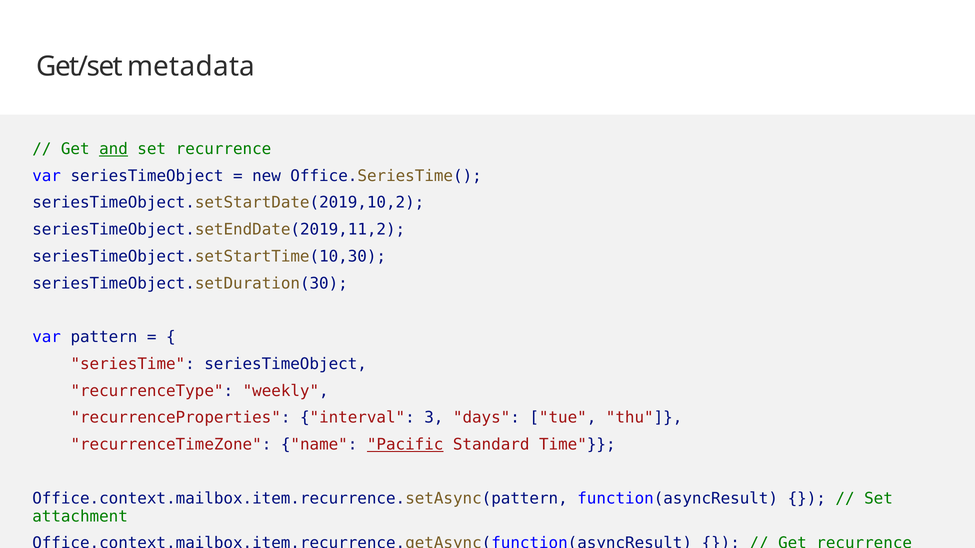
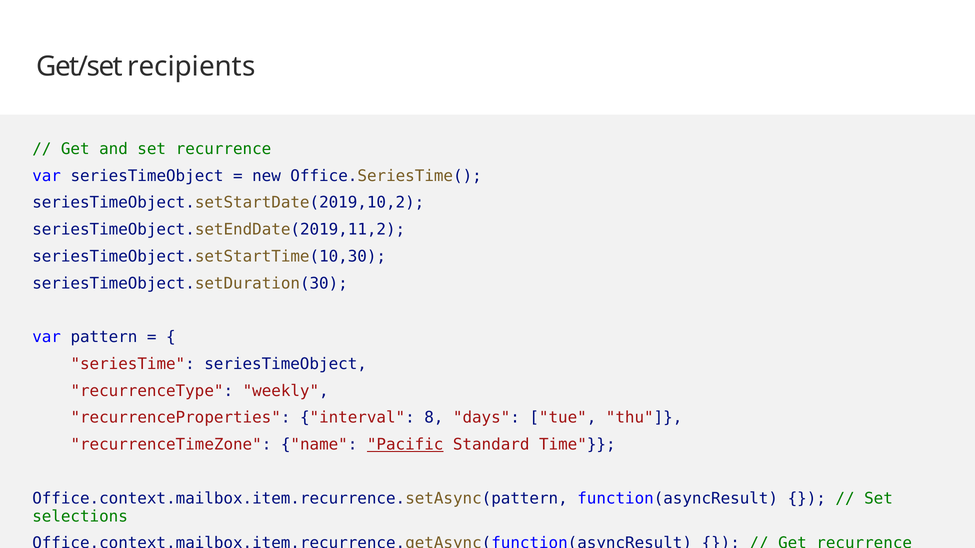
metadata: metadata -> recipients
and underline: present -> none
3: 3 -> 8
attachment: attachment -> selections
